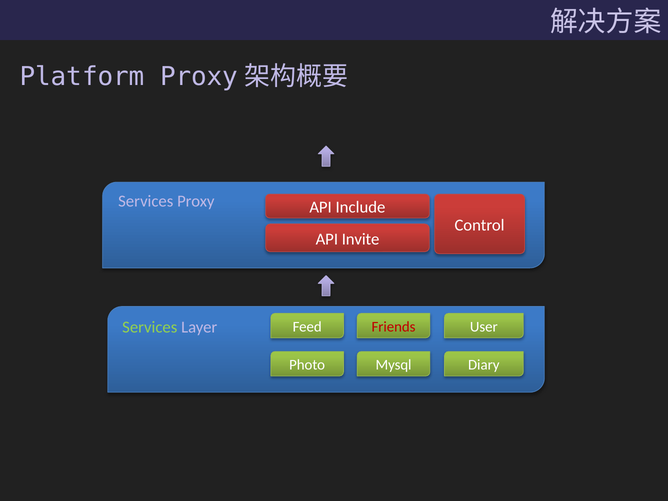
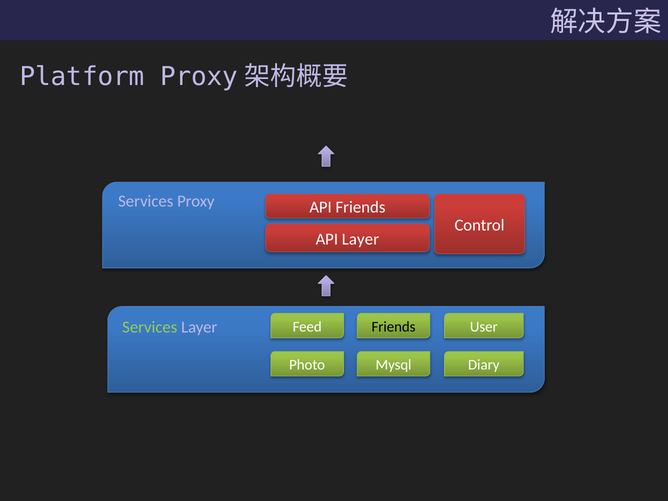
API Include: Include -> Friends
API Invite: Invite -> Layer
Friends at (394, 327) colour: red -> black
